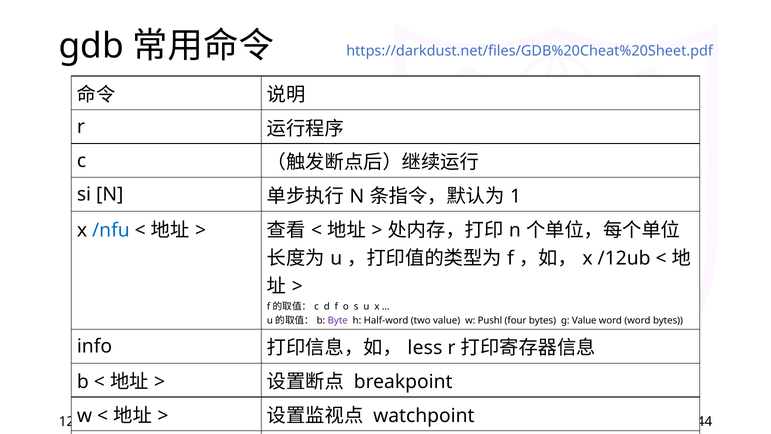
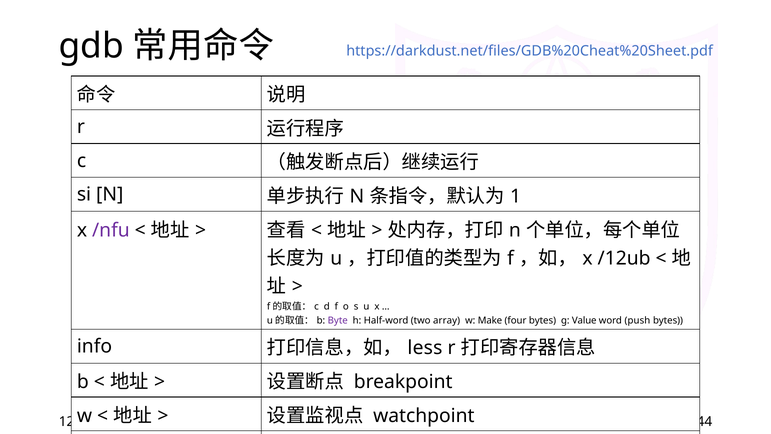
/nfu colour: blue -> purple
two value: value -> array
Pushl: Pushl -> Make
word word: word -> push
